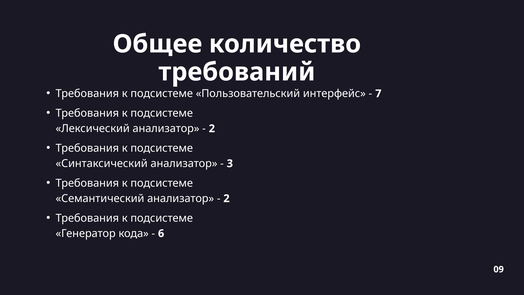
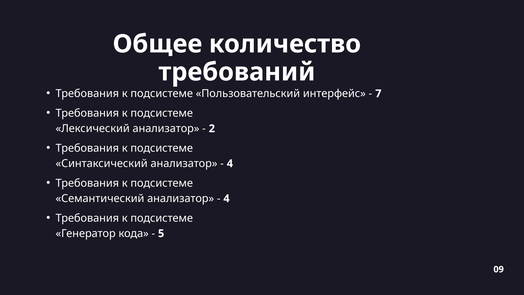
3 at (230, 163): 3 -> 4
2 at (227, 198): 2 -> 4
6: 6 -> 5
